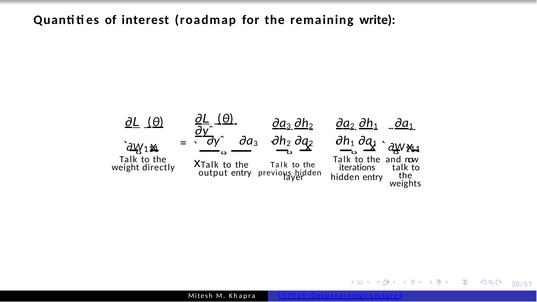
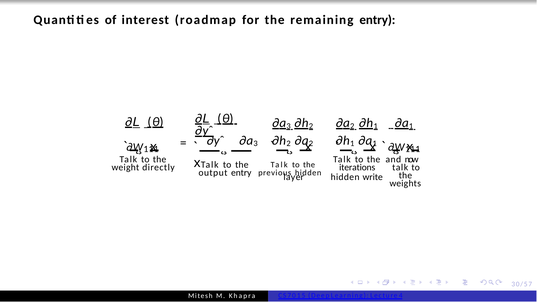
remaining write: write -> entry
hidden entry: entry -> write
